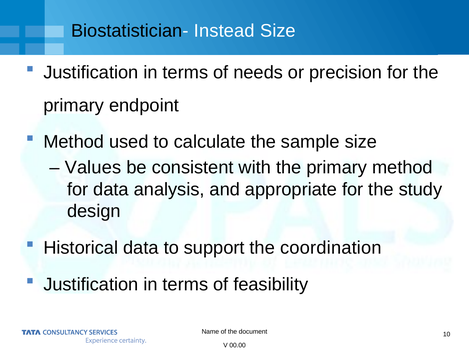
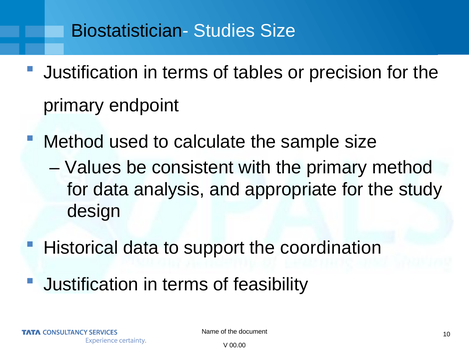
Instead: Instead -> Studies
needs: needs -> tables
